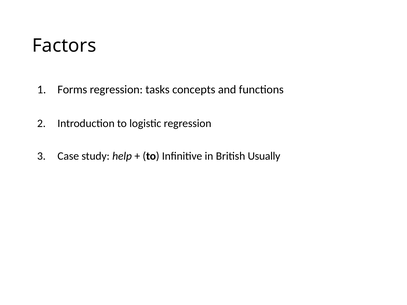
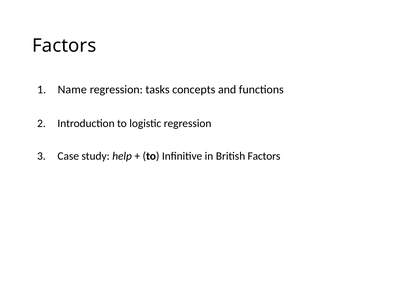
Forms: Forms -> Name
British Usually: Usually -> Factors
